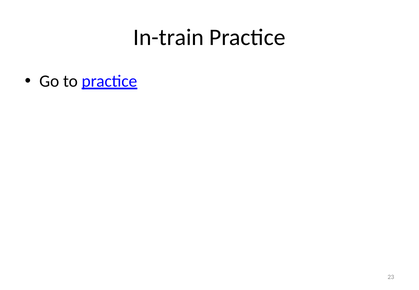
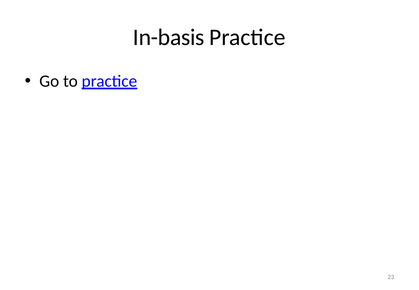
In-train: In-train -> In-basis
